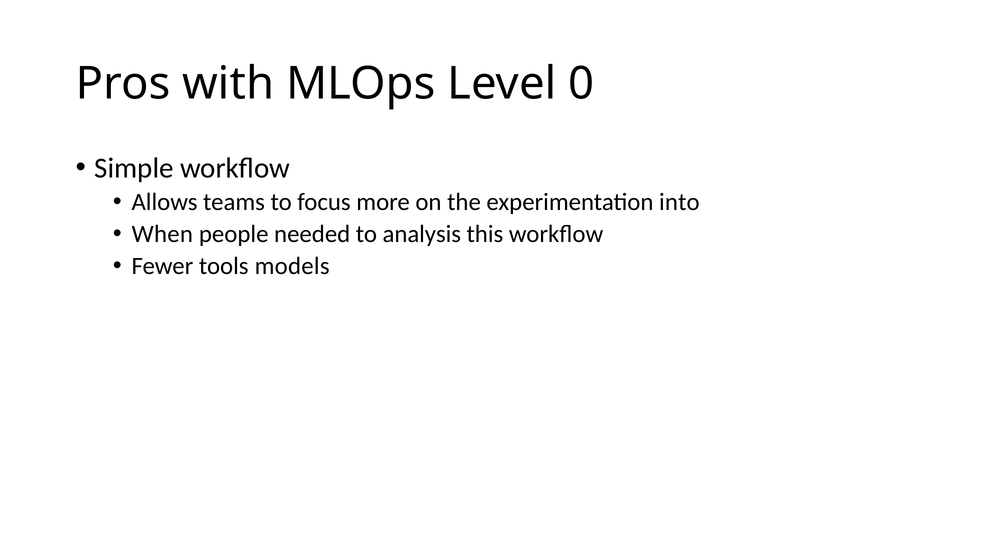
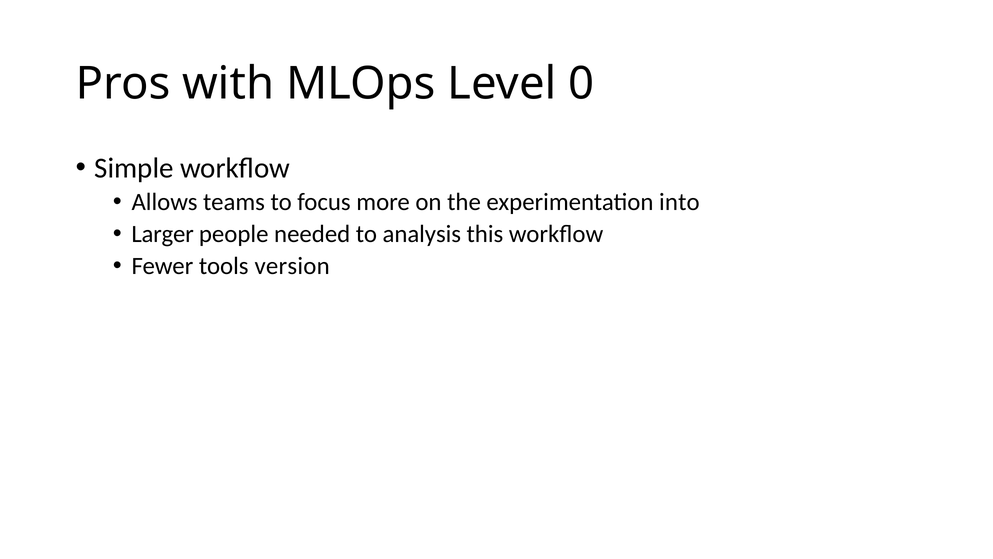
When: When -> Larger
models: models -> version
